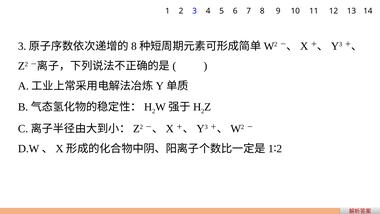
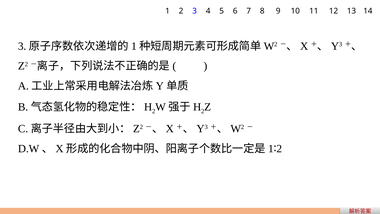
8 at (134, 46): 8 -> 1
